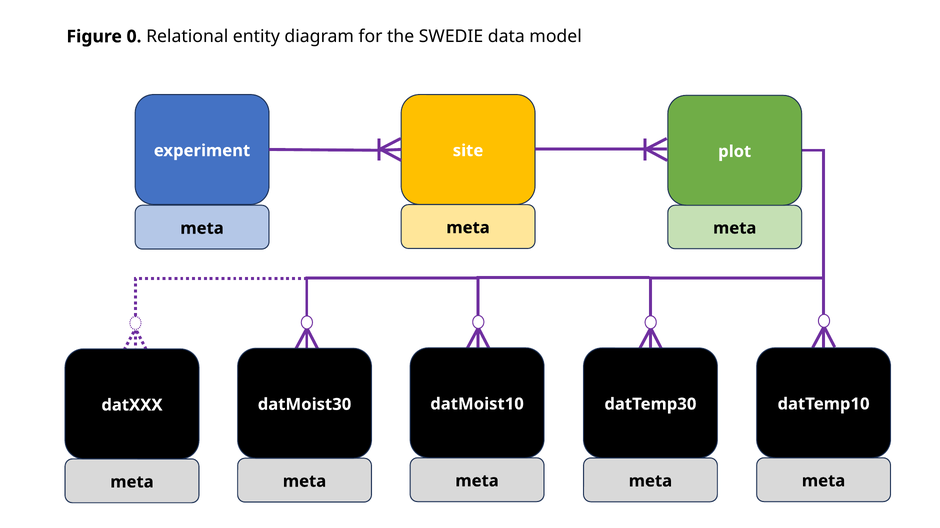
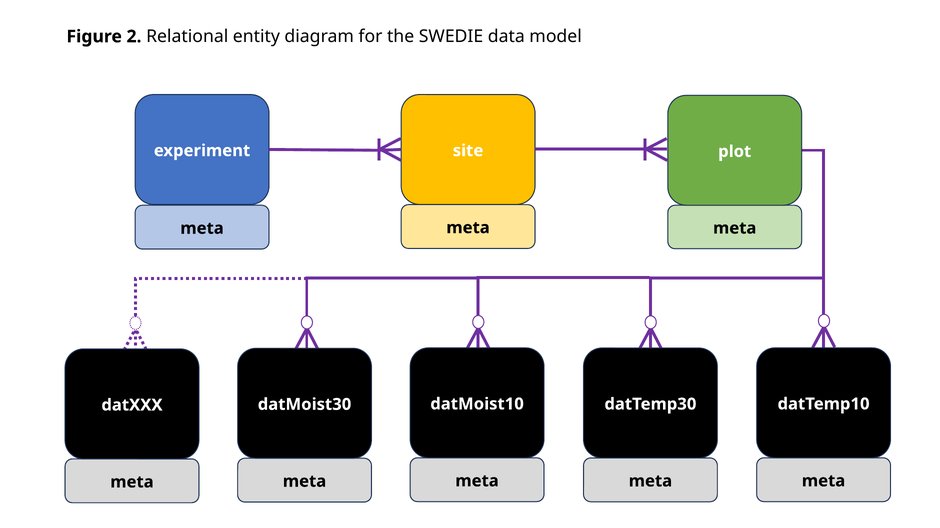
0: 0 -> 2
